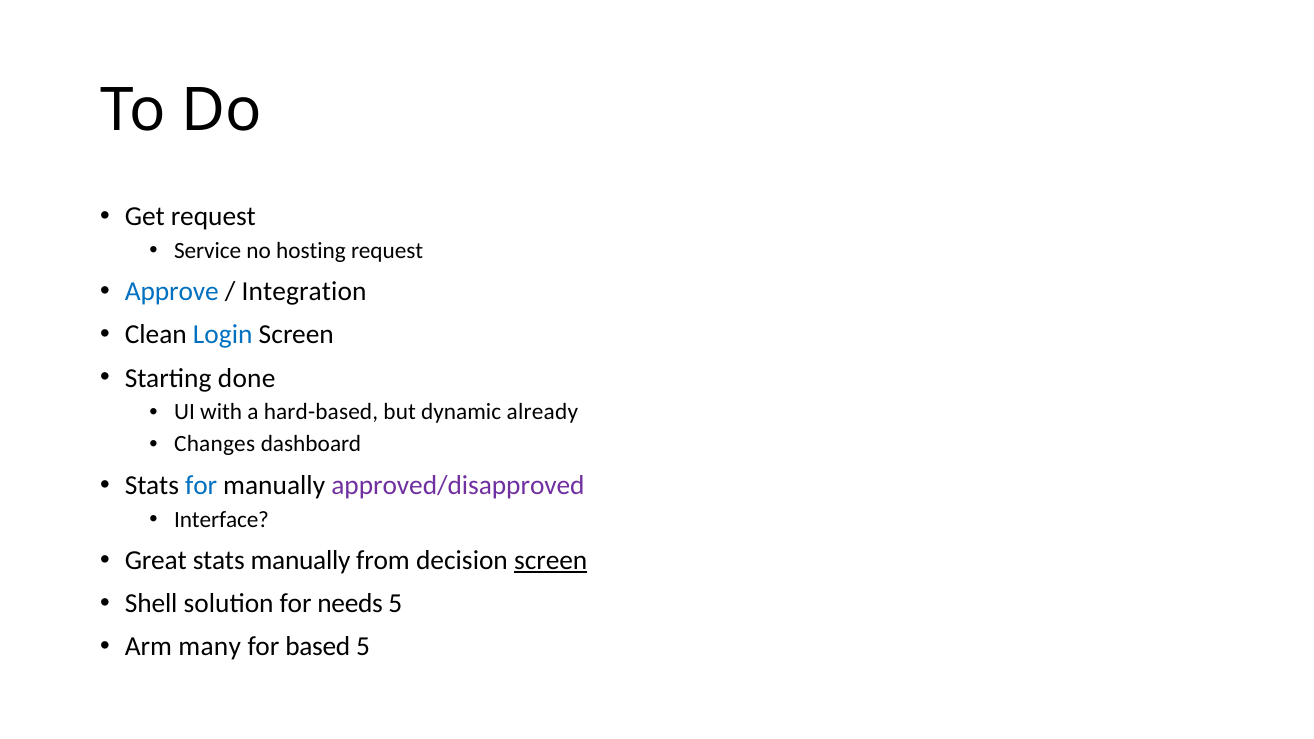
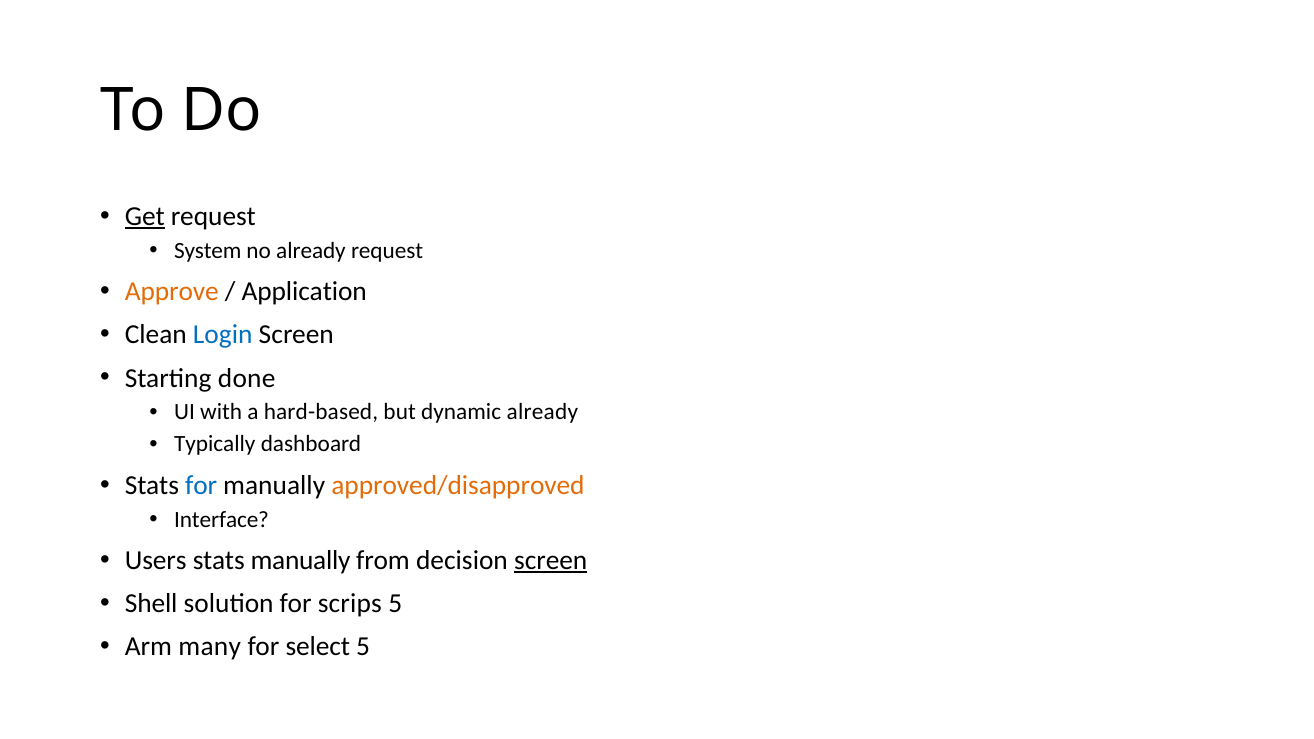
Get underline: none -> present
Service: Service -> System
no hosting: hosting -> already
Approve colour: blue -> orange
Integration: Integration -> Application
Changes: Changes -> Typically
approved/disapproved colour: purple -> orange
Great: Great -> Users
needs: needs -> scrips
based: based -> select
